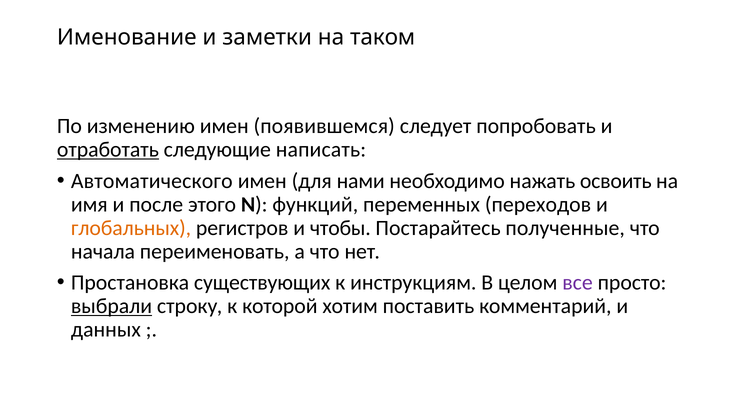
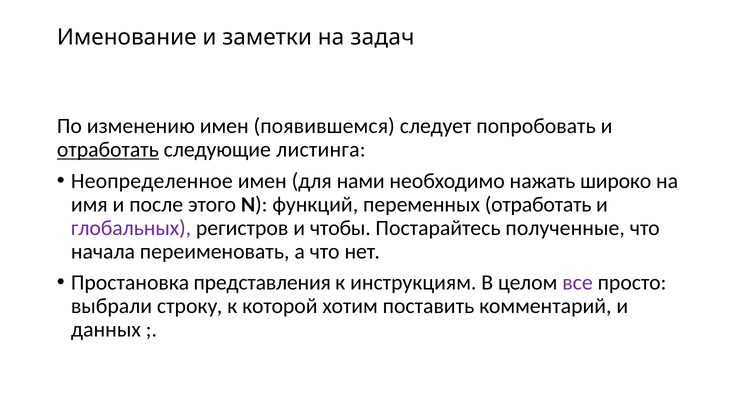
таком: таком -> задач
написать: написать -> листинга
Автоматического: Автоматического -> Неопределенное
освоить: освоить -> широко
переменных переходов: переходов -> отработать
глобальных colour: orange -> purple
существующих: существующих -> представления
выбрали underline: present -> none
